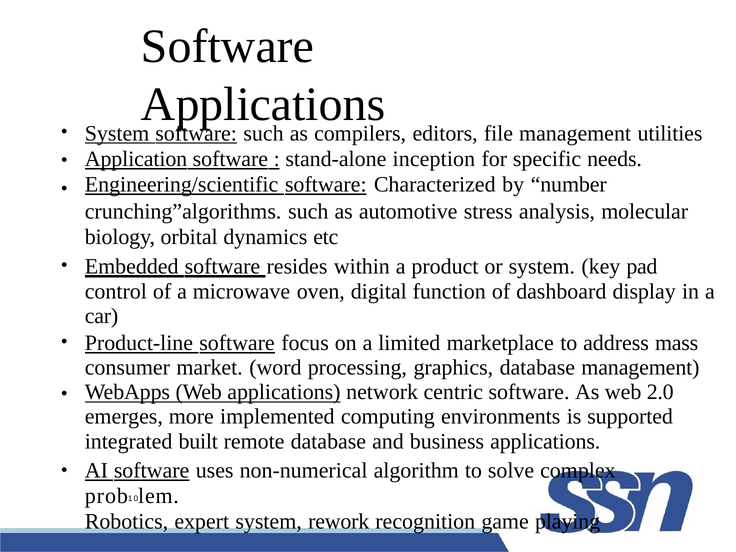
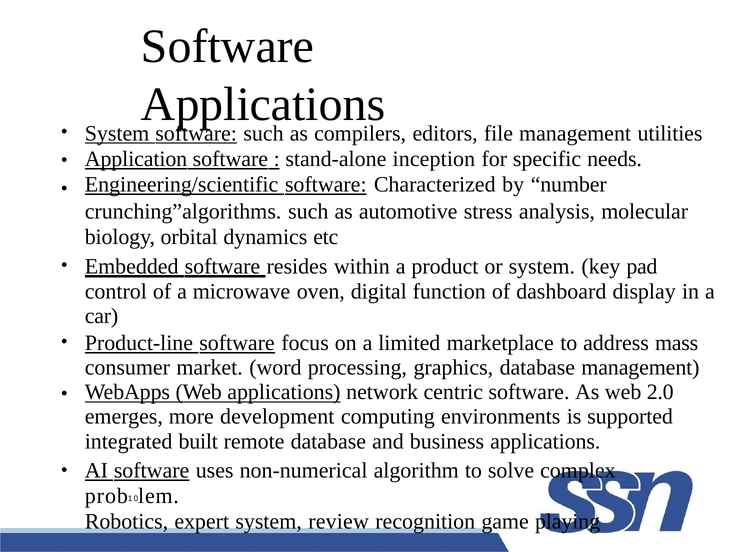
implemented: implemented -> development
rework: rework -> review
